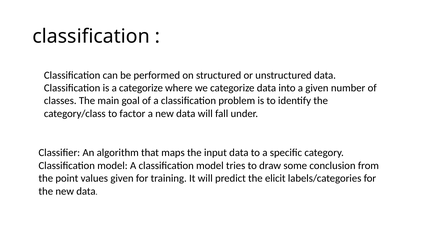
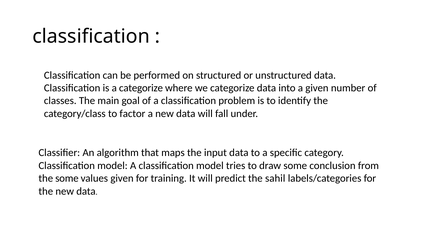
the point: point -> some
elicit: elicit -> sahil
